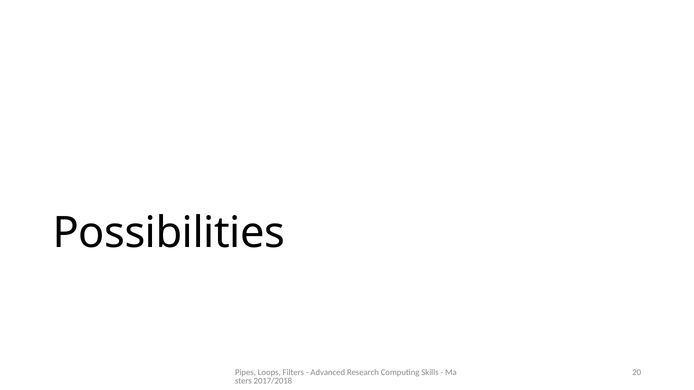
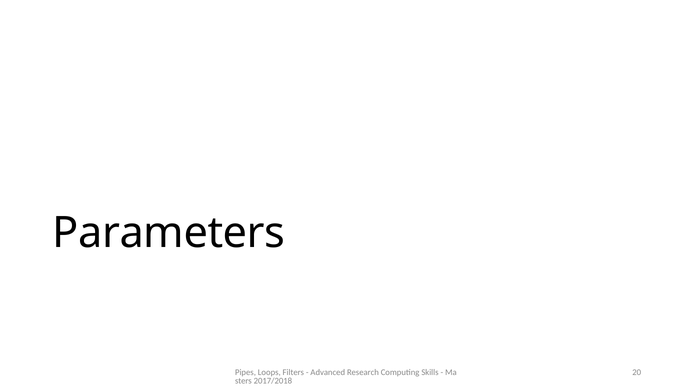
Possibilities: Possibilities -> Parameters
